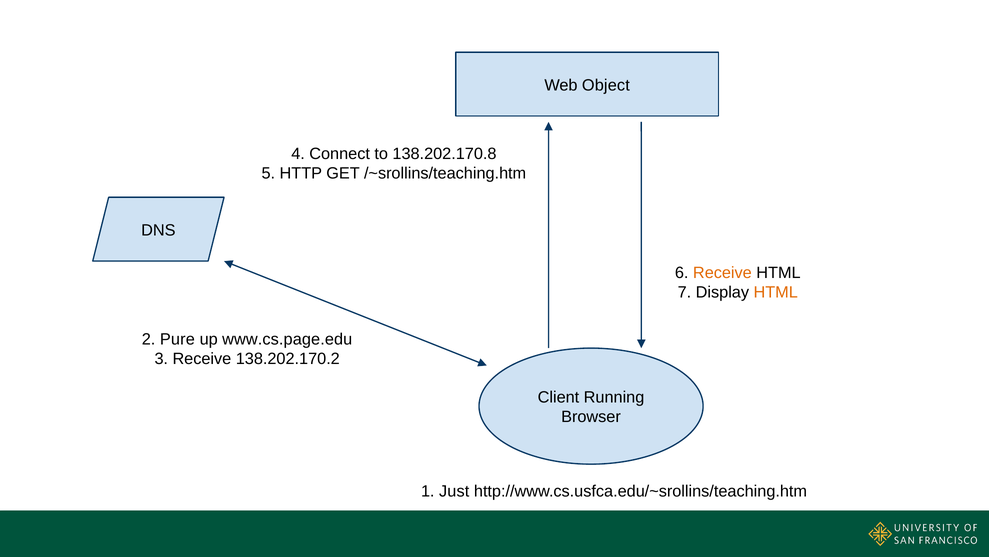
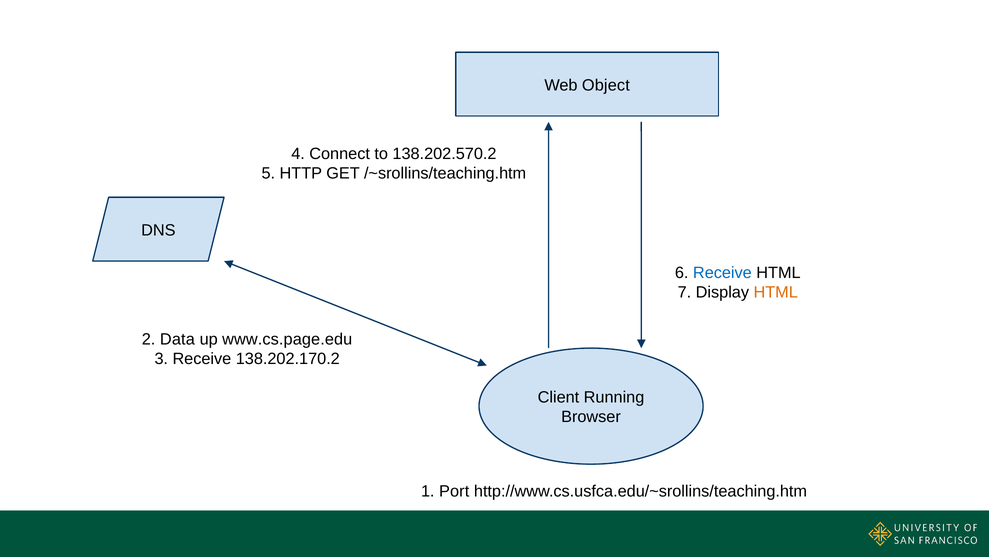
138.202.170.8: 138.202.170.8 -> 138.202.570.2
Receive at (722, 272) colour: orange -> blue
Pure: Pure -> Data
Just: Just -> Port
